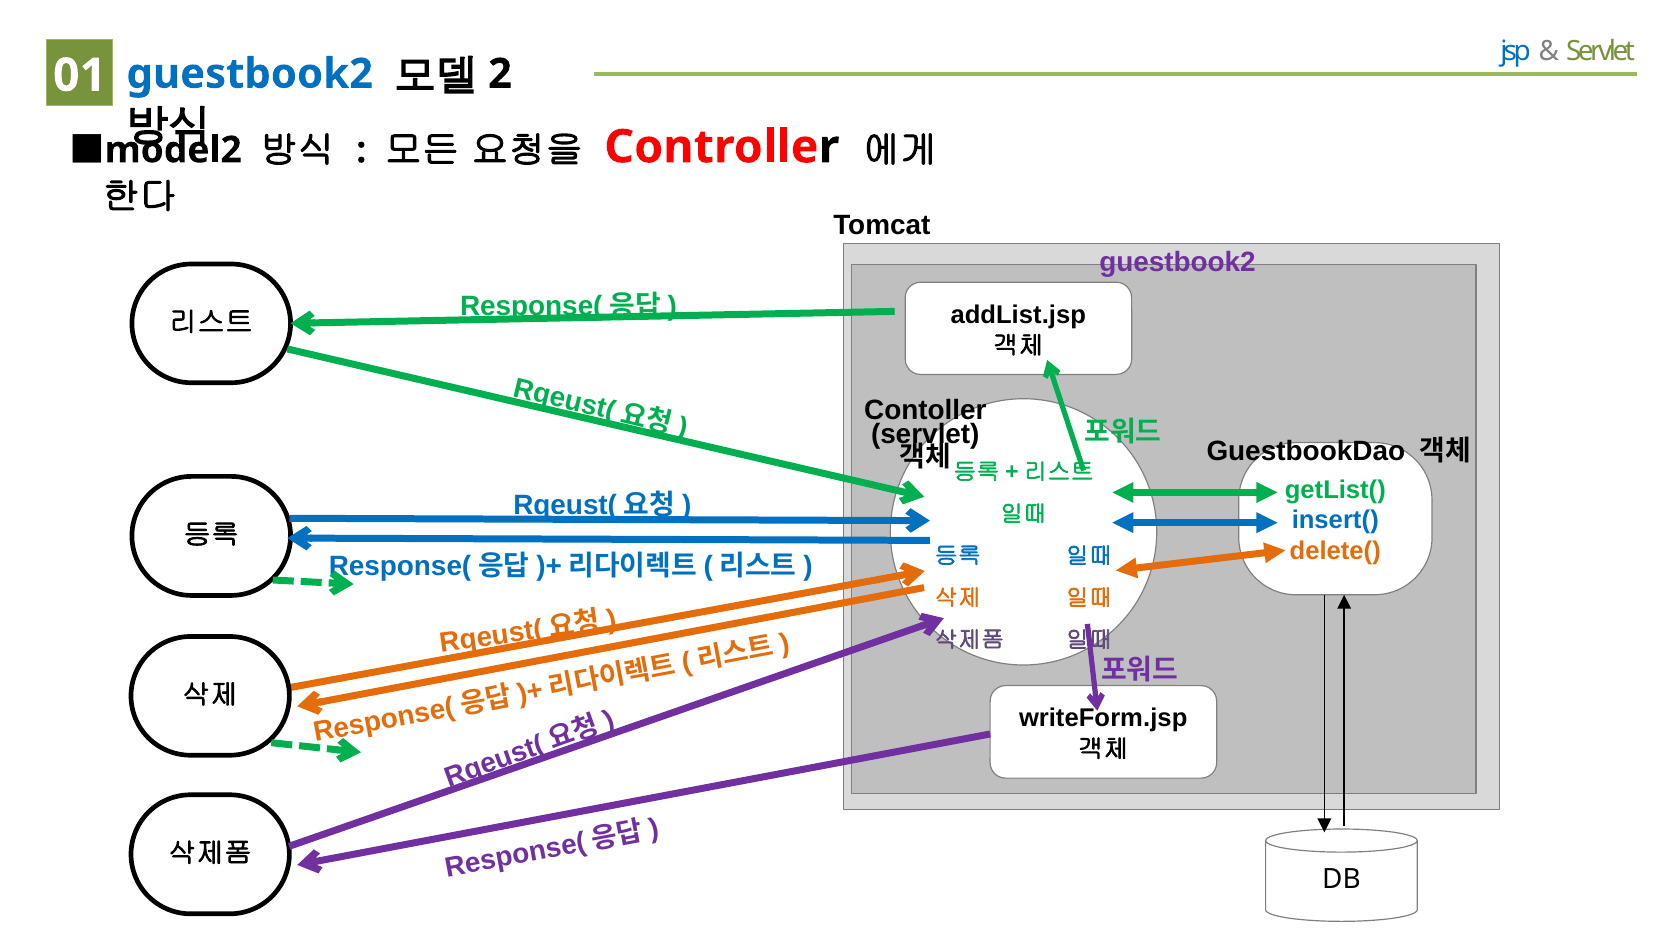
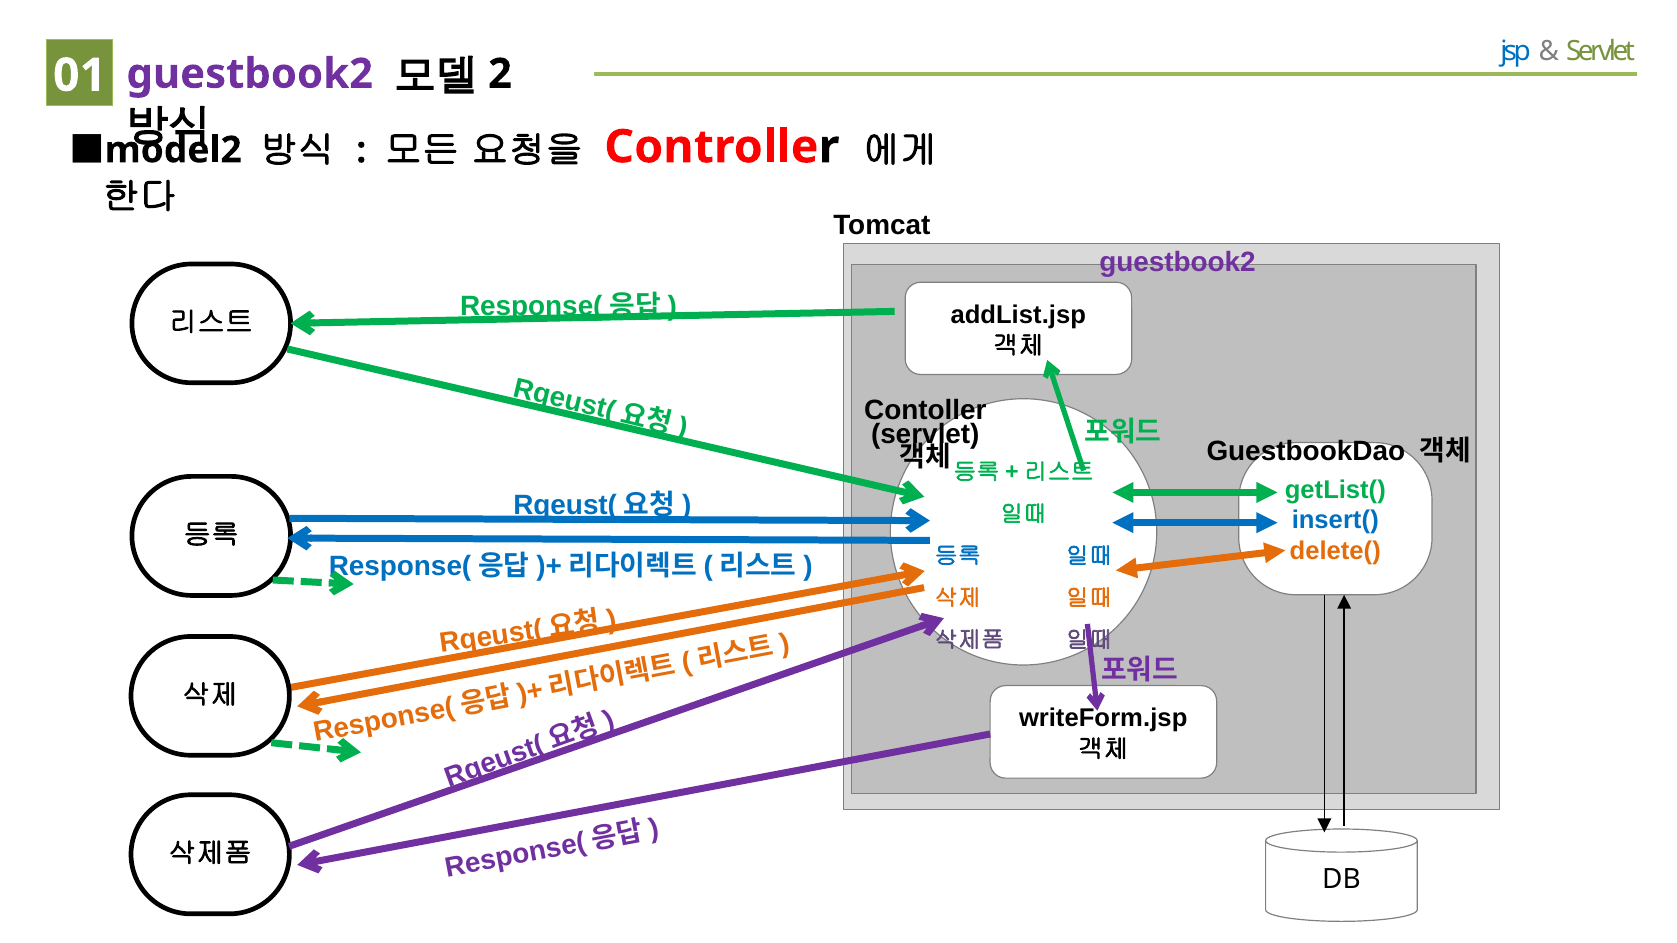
guestbook2 at (250, 74) colour: blue -> purple
